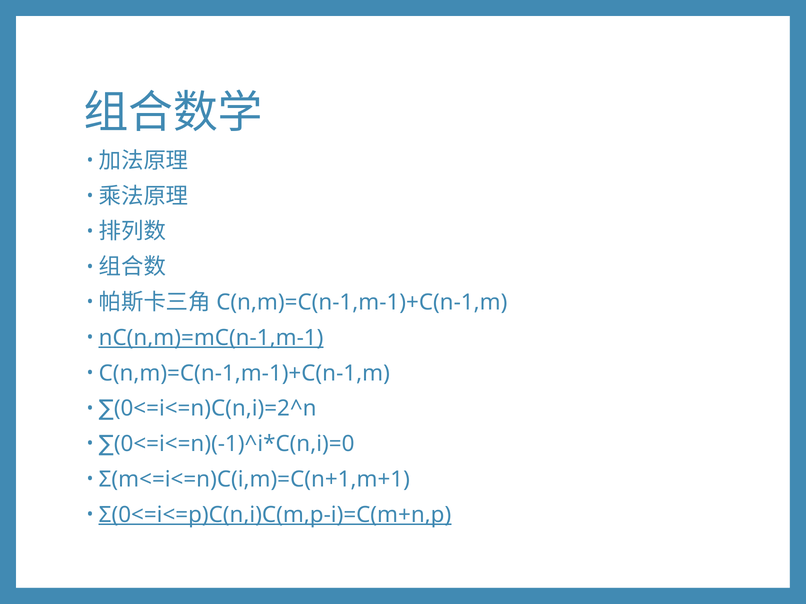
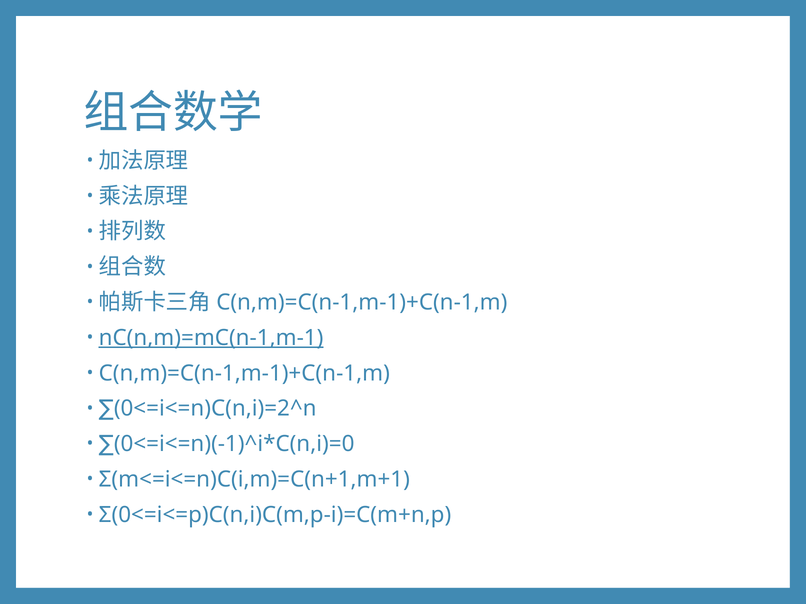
Σ(0<=i<=p)C(n,i)C(m,p-i)=C(m+n,p underline: present -> none
